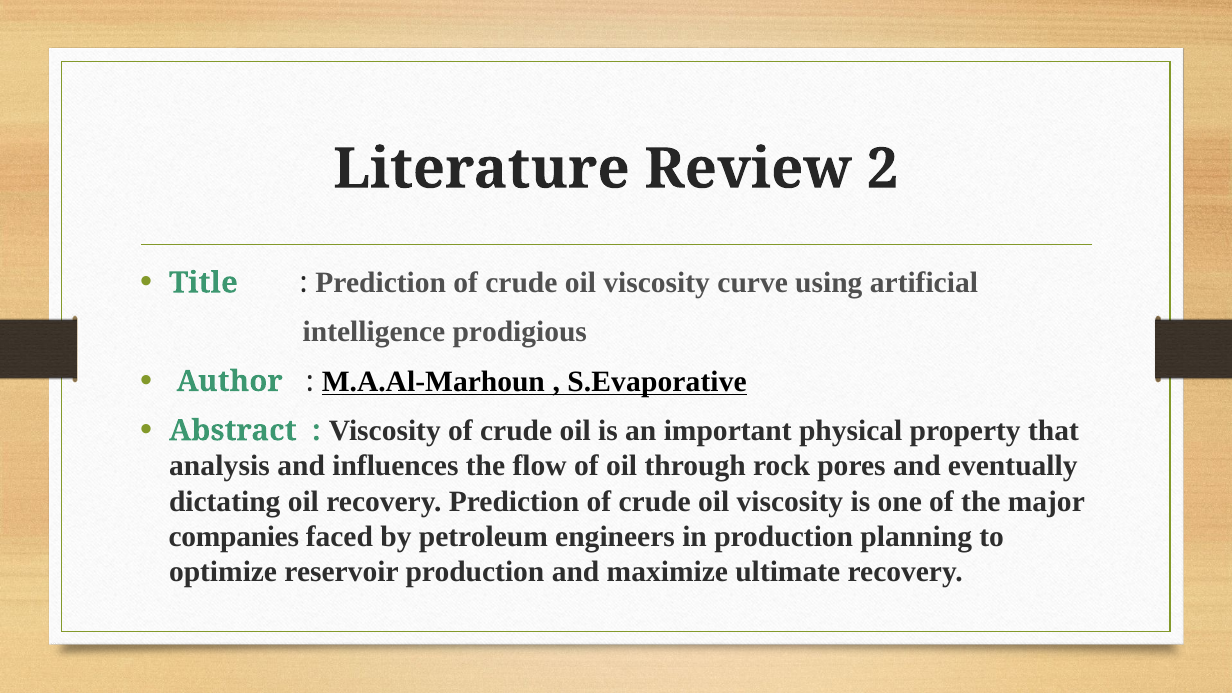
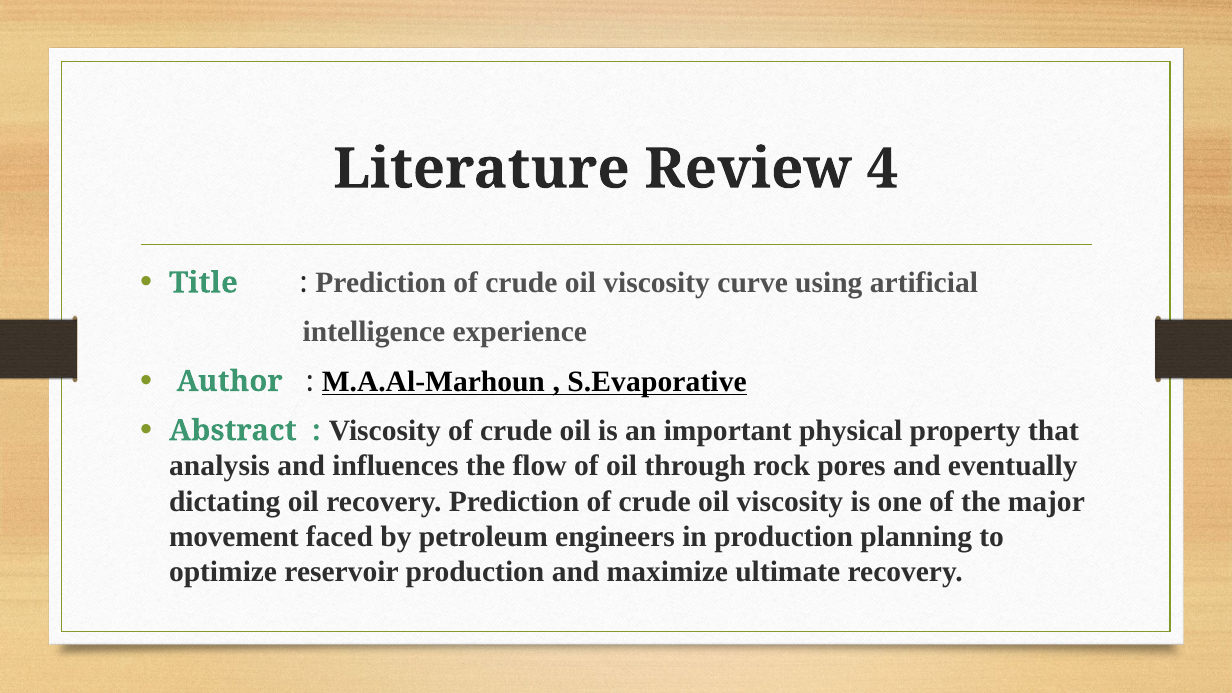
2: 2 -> 4
prodigious: prodigious -> experience
companies: companies -> movement
